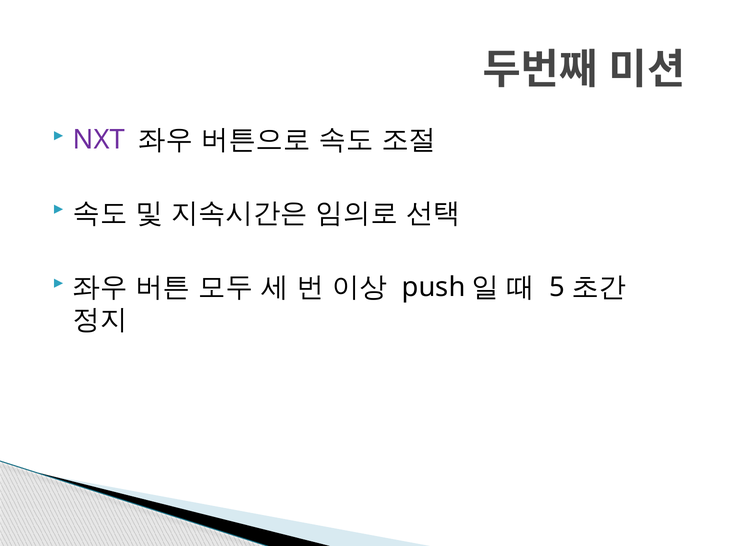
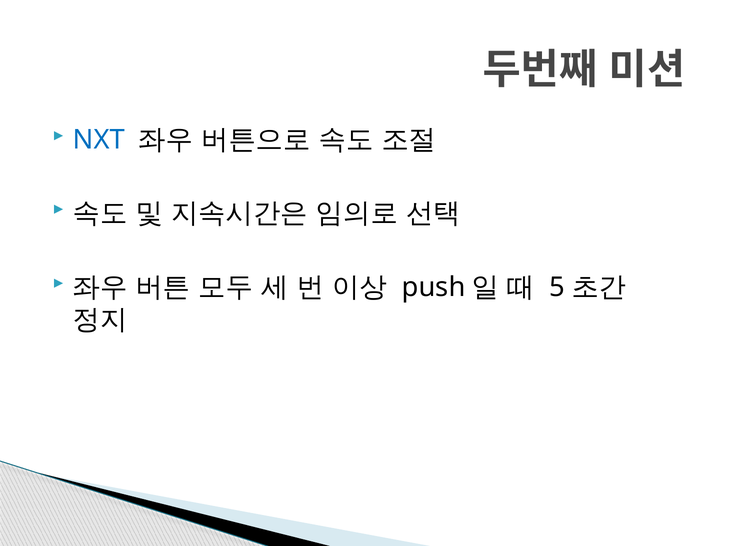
NXT colour: purple -> blue
